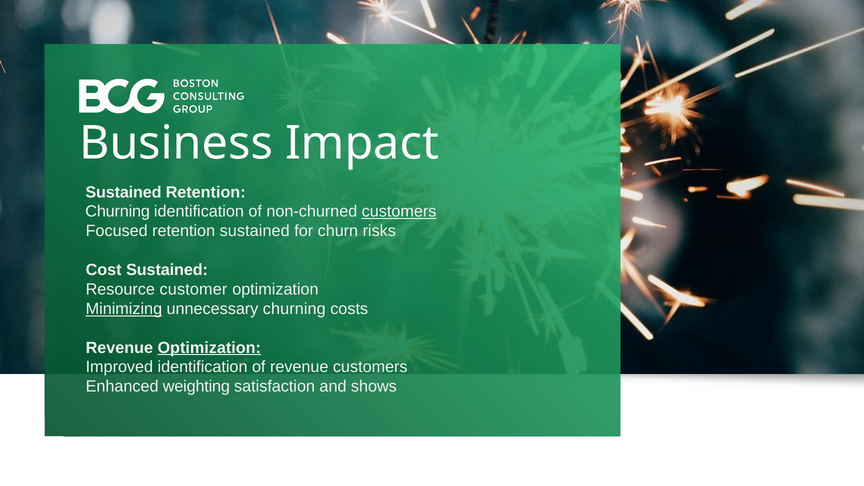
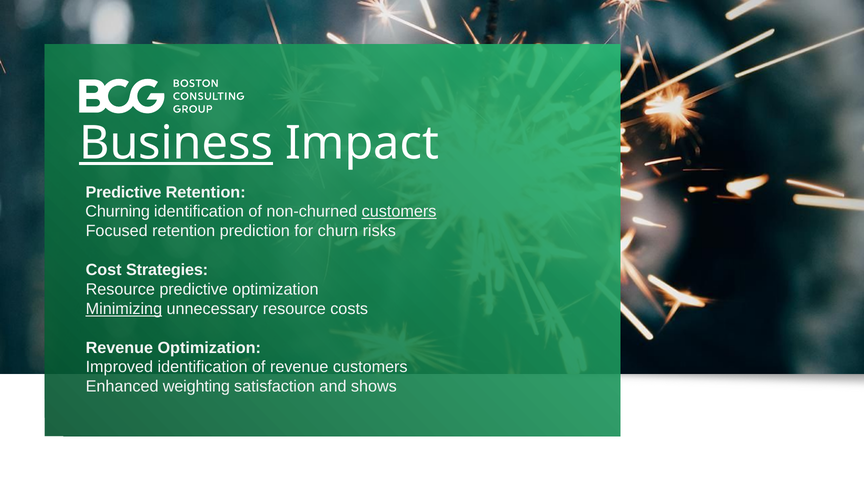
Business underline: none -> present
Sustained at (123, 192): Sustained -> Predictive
retention sustained: sustained -> prediction
Cost Sustained: Sustained -> Strategies
Resource customer: customer -> predictive
unnecessary churning: churning -> resource
Optimization at (209, 348) underline: present -> none
